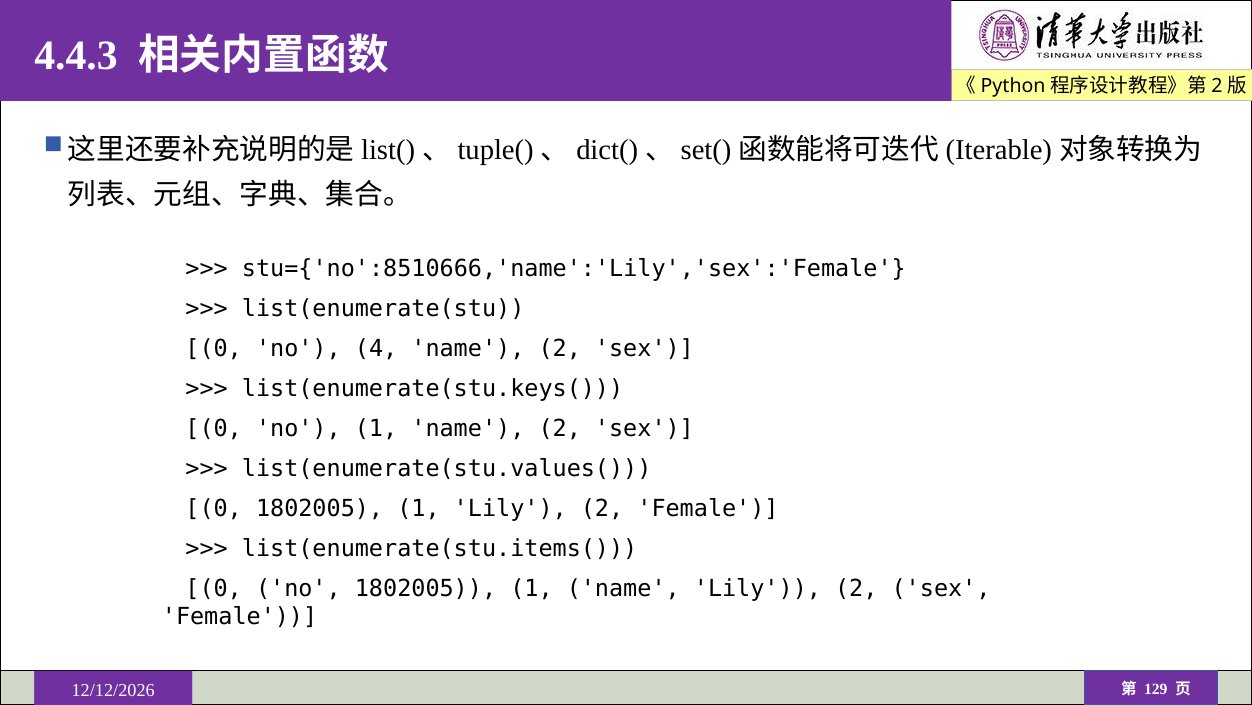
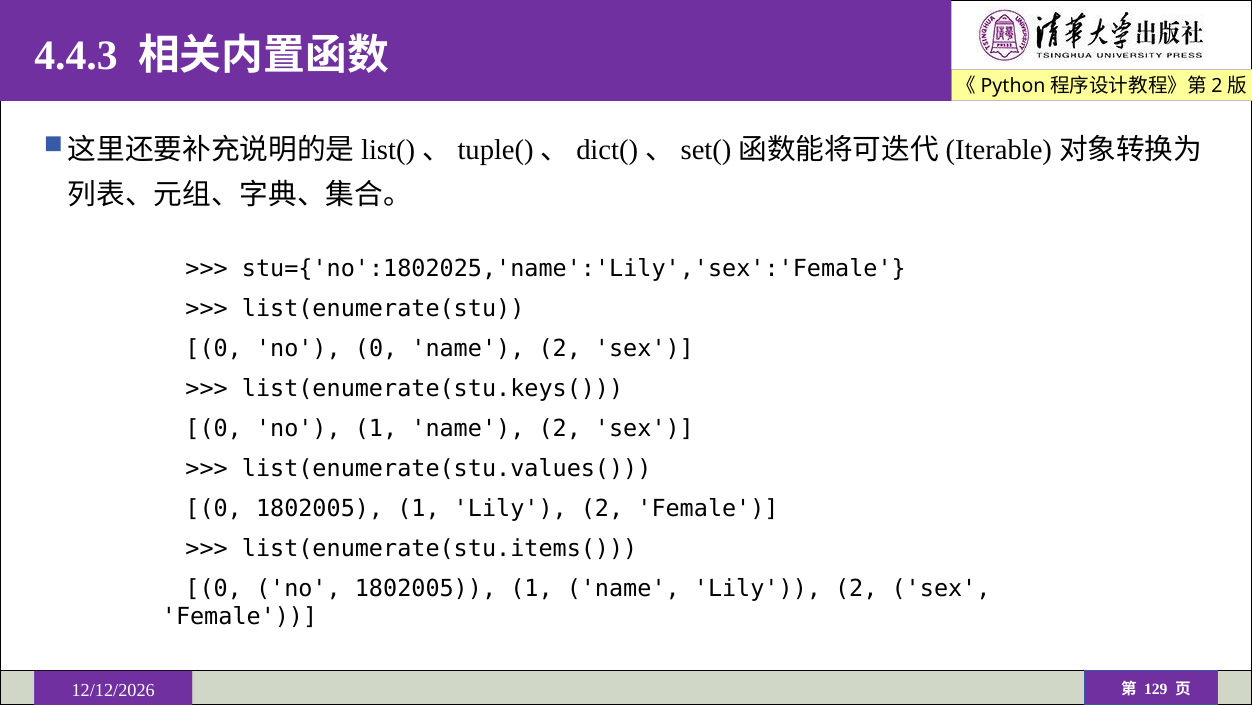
stu={'no':8510666,'name':'Lily','sex':'Female: stu={'no':8510666,'name':'Lily','sex':'Female -> stu={'no':1802025,'name':'Lily','sex':'Female
no 4: 4 -> 0
